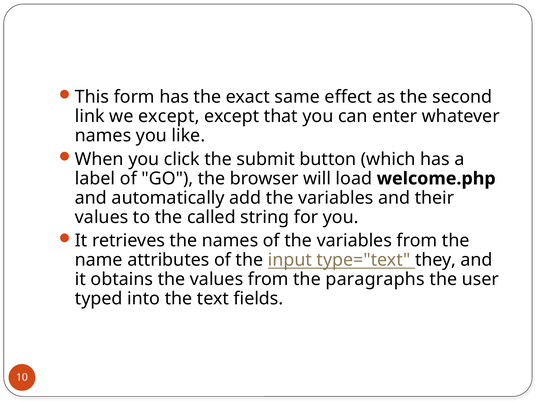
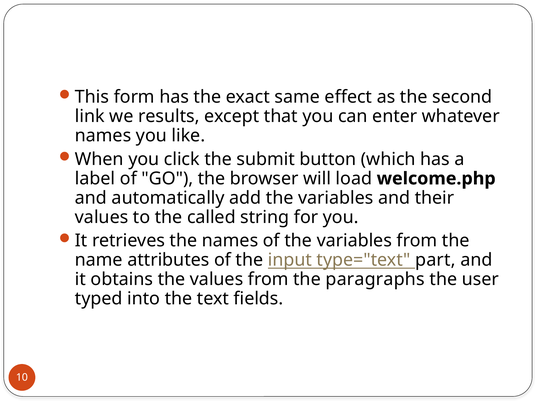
we except: except -> results
they: they -> part
